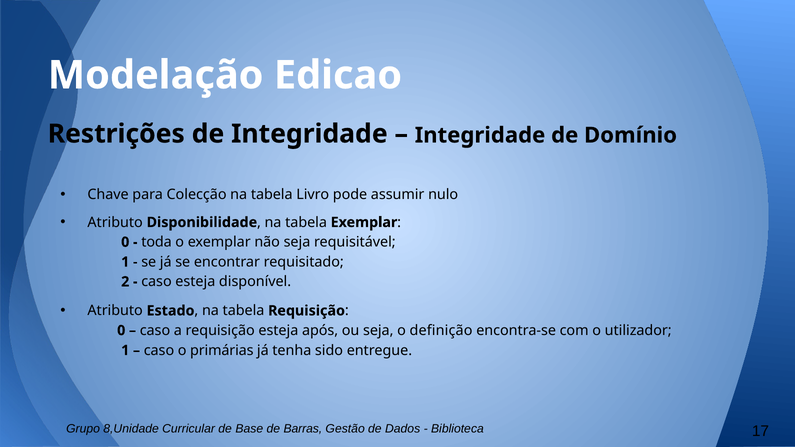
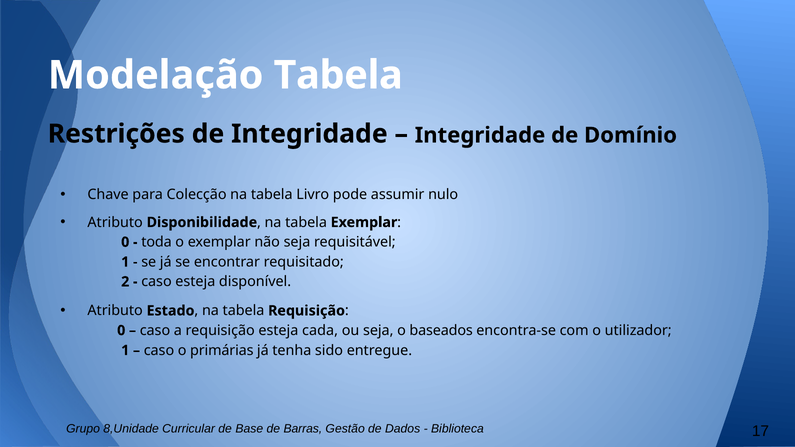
Modelação Edicao: Edicao -> Tabela
após: após -> cada
definição: definição -> baseados
